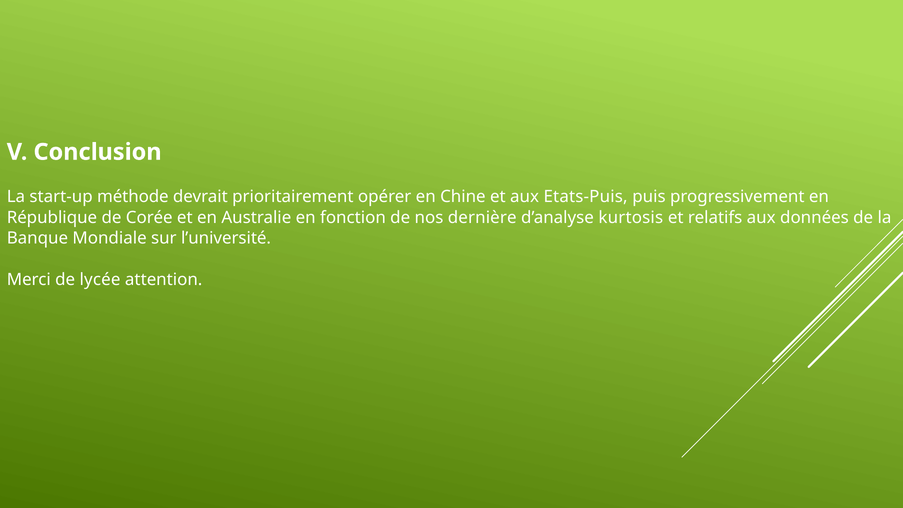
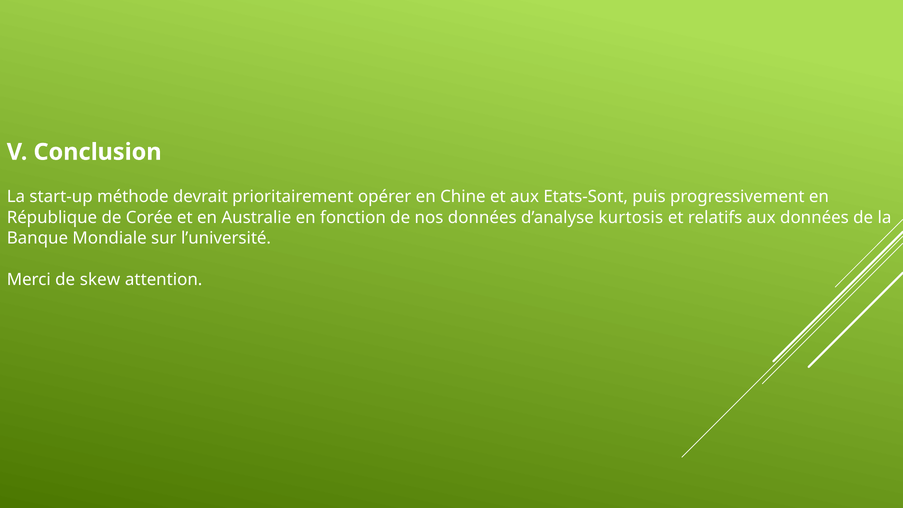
Etats-Puis: Etats-Puis -> Etats-Sont
nos dernière: dernière -> données
lycée: lycée -> skew
